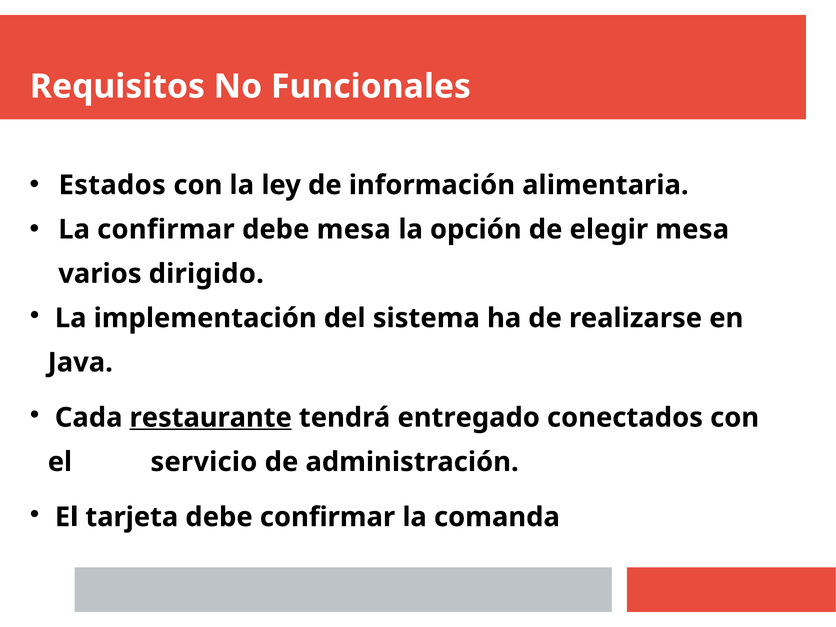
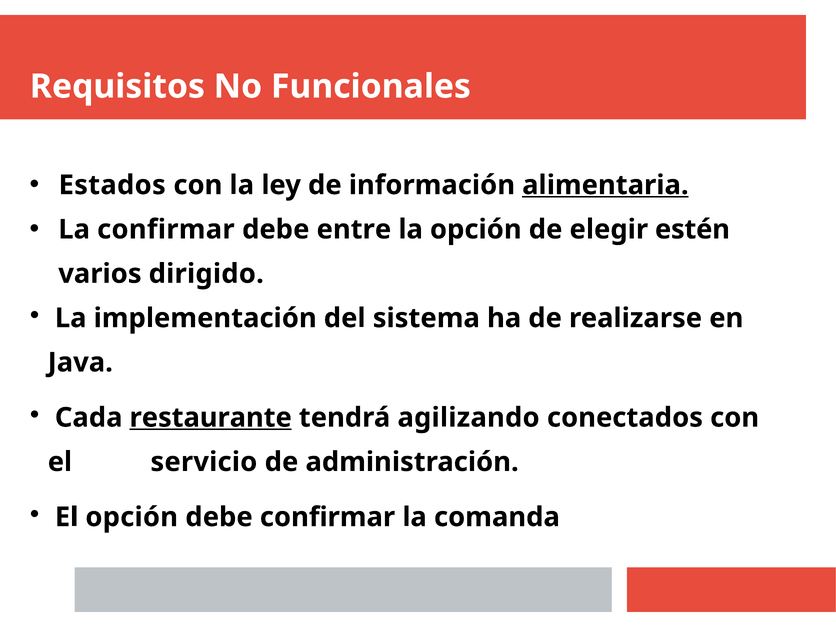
alimentaria underline: none -> present
debe mesa: mesa -> entre
elegir mesa: mesa -> estén
entregado: entregado -> agilizando
El tarjeta: tarjeta -> opción
